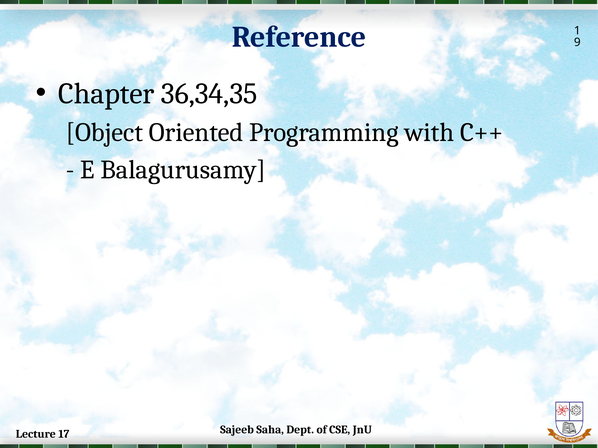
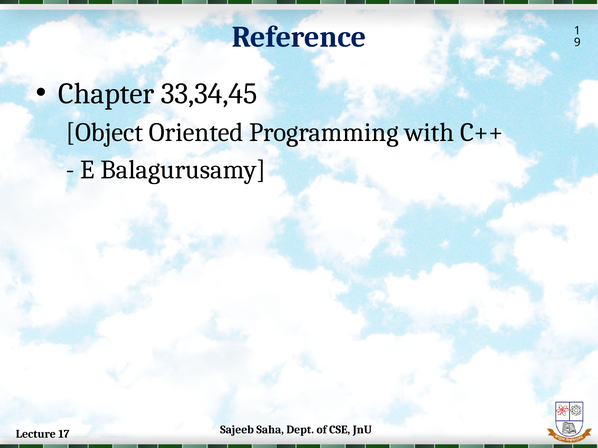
36,34,35: 36,34,35 -> 33,34,45
